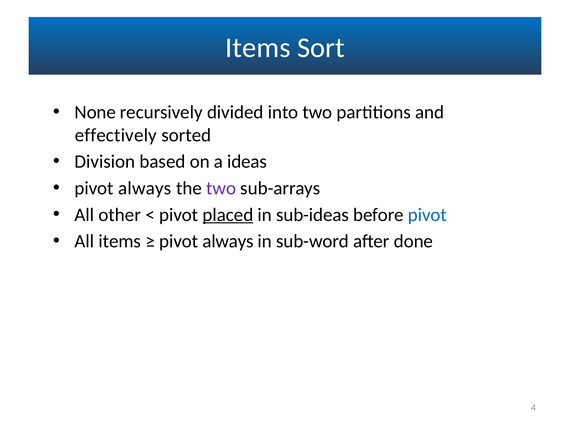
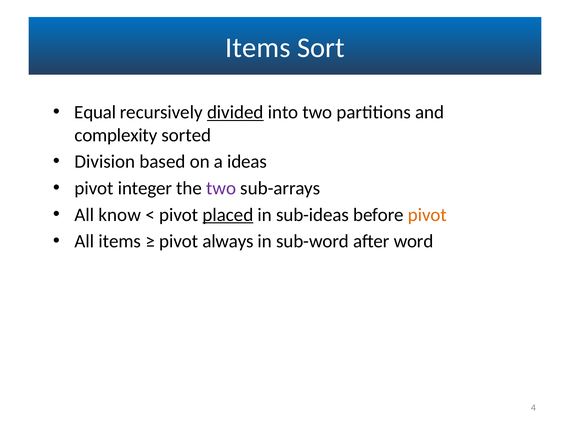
None: None -> Equal
divided underline: none -> present
effectively: effectively -> complexity
always at (145, 188): always -> integer
other: other -> know
pivot at (427, 215) colour: blue -> orange
done: done -> word
